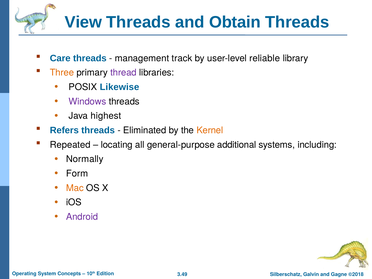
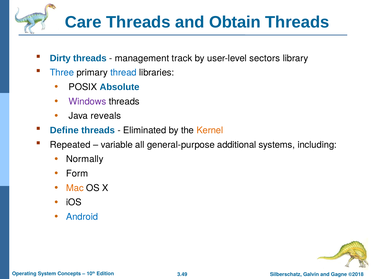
View: View -> Care
Care: Care -> Dirty
reliable: reliable -> sectors
Three colour: orange -> blue
thread colour: purple -> blue
Likewise: Likewise -> Absolute
highest: highest -> reveals
Refers: Refers -> Define
locating: locating -> variable
Android colour: purple -> blue
